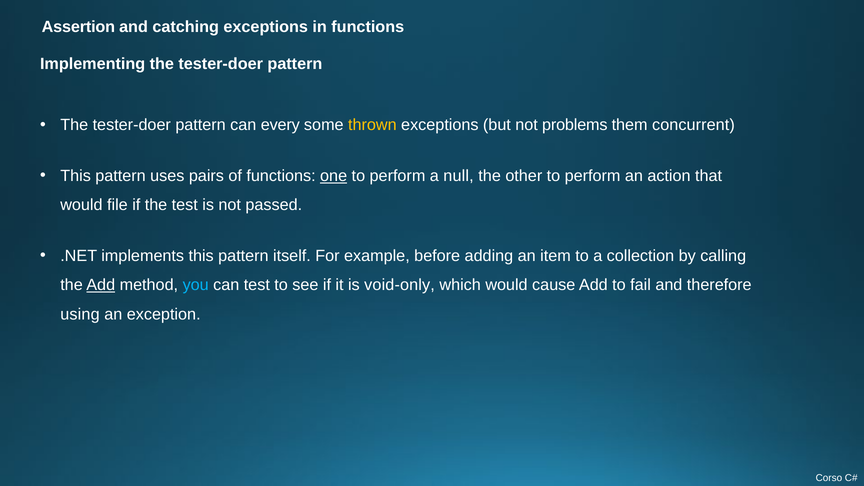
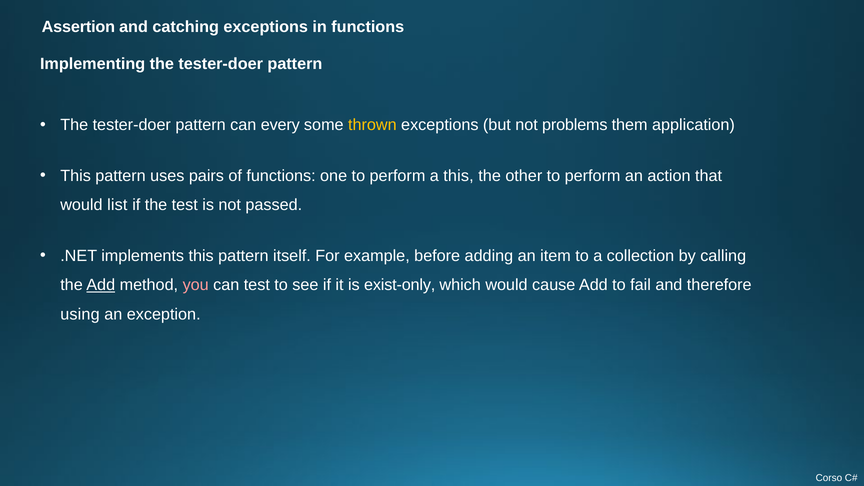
concurrent: concurrent -> application
one underline: present -> none
a null: null -> this
file: file -> list
you colour: light blue -> pink
void-only: void-only -> exist-only
